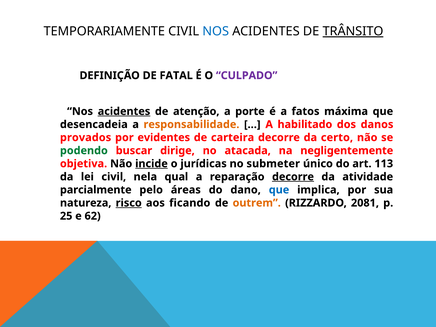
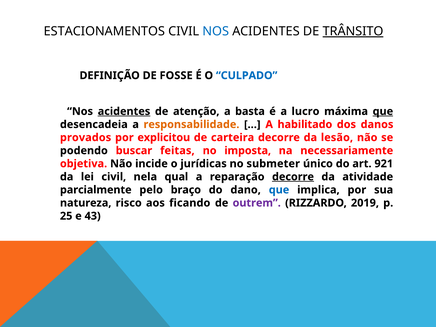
TEMPORARIAMENTE: TEMPORARIAMENTE -> ESTACIONAMENTOS
FATAL: FATAL -> FOSSE
CULPADO colour: purple -> blue
porte: porte -> basta
fatos: fatos -> lucro
que at (383, 111) underline: none -> present
evidentes: evidentes -> explicitou
certo: certo -> lesão
podendo colour: green -> black
dirige: dirige -> feitas
atacada: atacada -> imposta
negligentemente: negligentemente -> necessariamente
incide underline: present -> none
113: 113 -> 921
áreas: áreas -> braço
risco underline: present -> none
outrem colour: orange -> purple
2081: 2081 -> 2019
62: 62 -> 43
